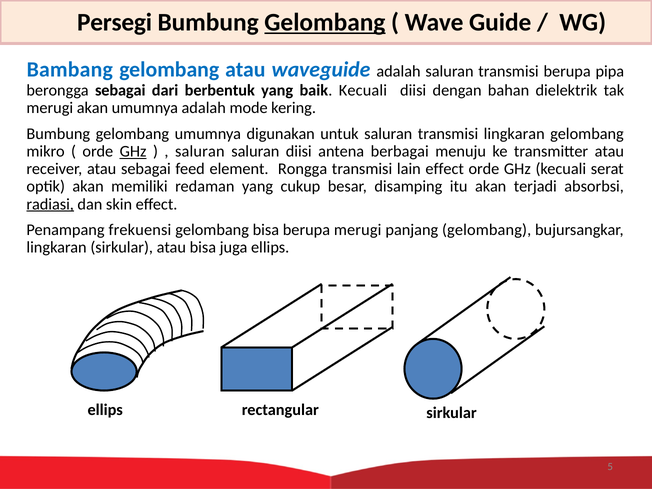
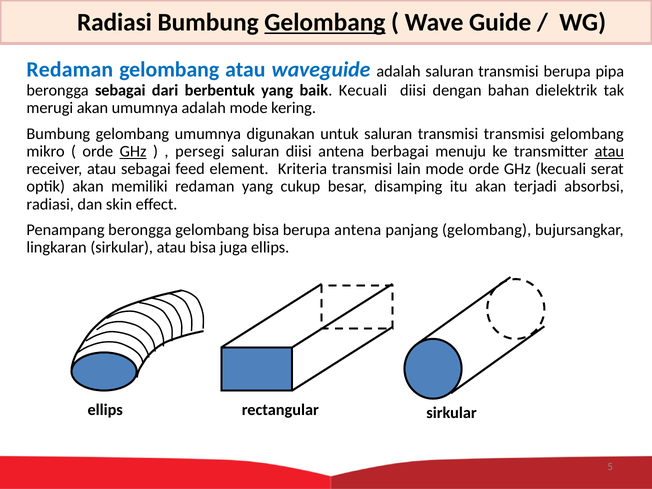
Persegi at (115, 22): Persegi -> Radiasi
Bambang at (70, 70): Bambang -> Redaman
transmisi lingkaran: lingkaran -> transmisi
saluran at (200, 151): saluran -> persegi
atau at (609, 151) underline: none -> present
Rongga: Rongga -> Kriteria
lain effect: effect -> mode
radiasi at (50, 204) underline: present -> none
Penampang frekuensi: frekuensi -> berongga
berupa merugi: merugi -> antena
